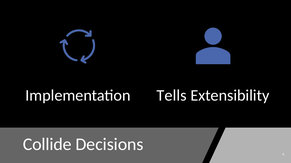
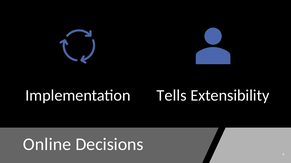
Collide: Collide -> Online
